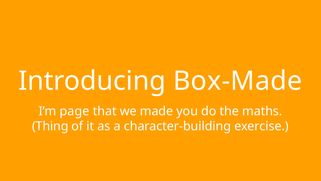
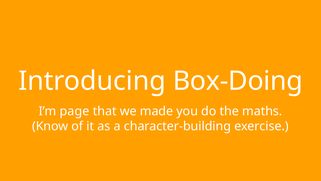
Box-Made: Box-Made -> Box-Doing
Thing: Thing -> Know
